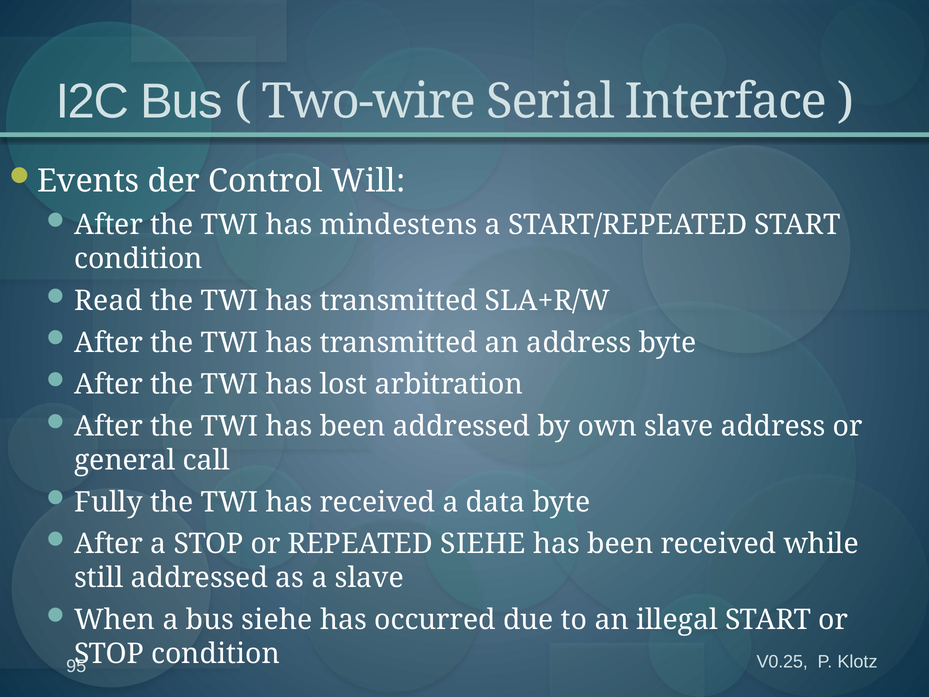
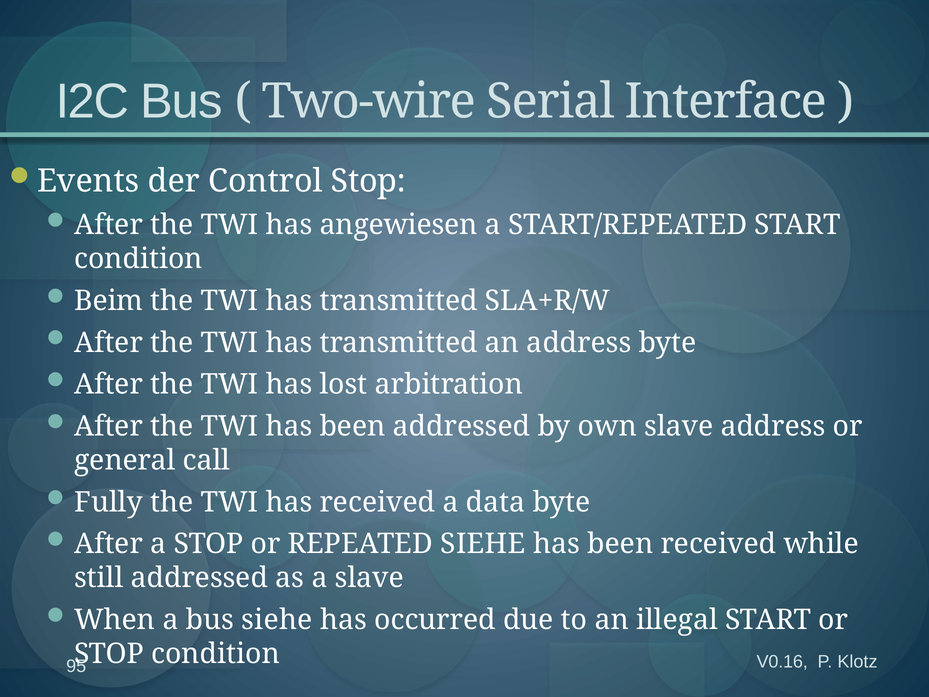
Control Will: Will -> Stop
mindestens: mindestens -> angewiesen
Read: Read -> Beim
V0.25: V0.25 -> V0.16
